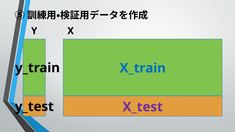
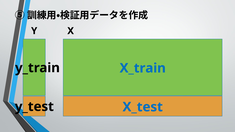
X_test colour: purple -> blue
